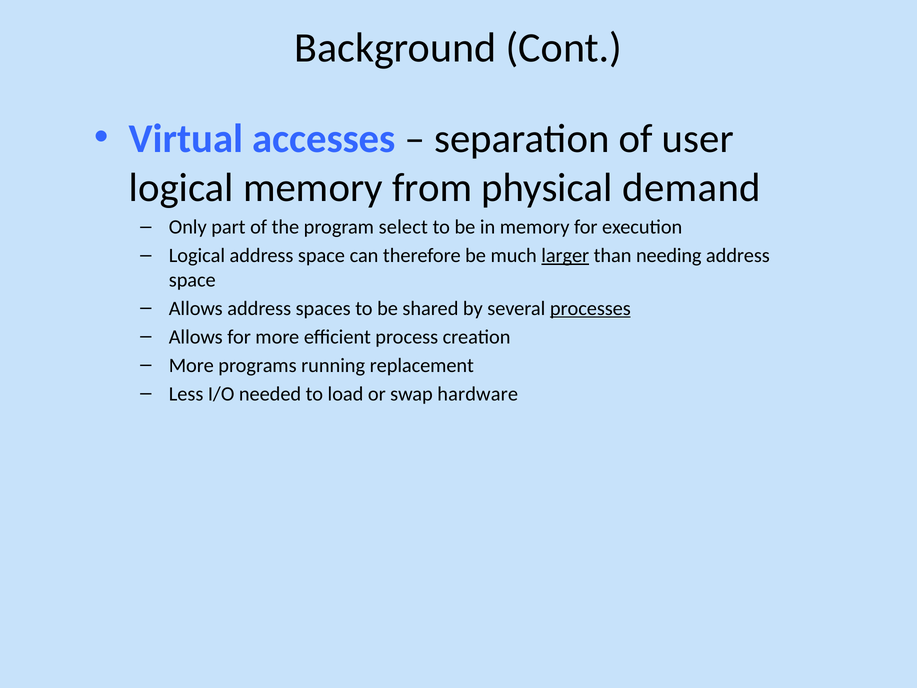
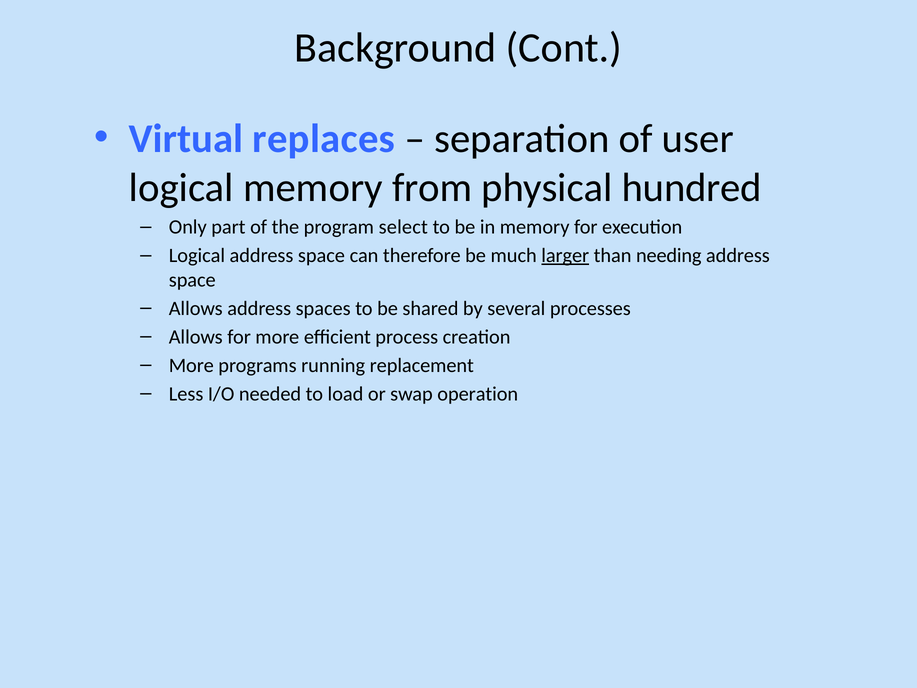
accesses: accesses -> replaces
demand: demand -> hundred
processes underline: present -> none
hardware: hardware -> operation
